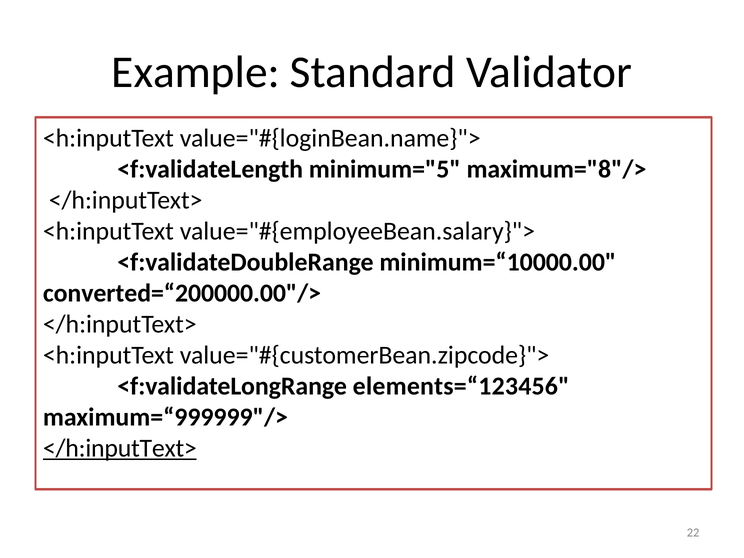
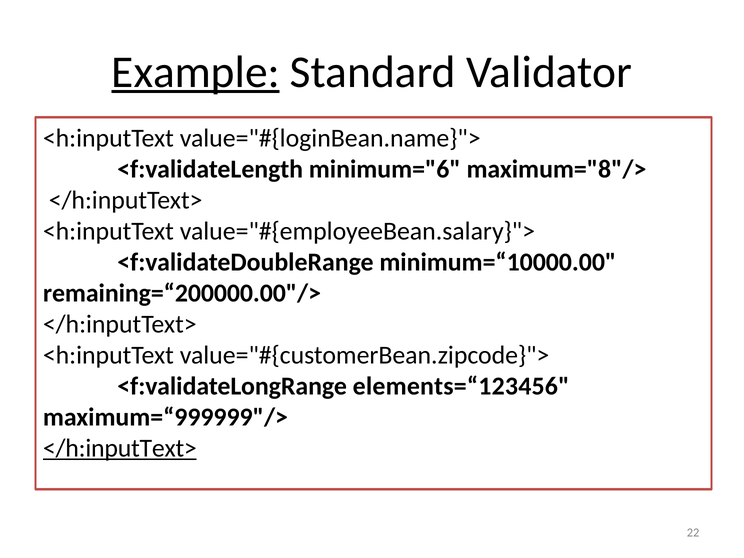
Example underline: none -> present
minimum="5: minimum="5 -> minimum="6
converted=“200000.00"/>: converted=“200000.00"/> -> remaining=“200000.00"/>
